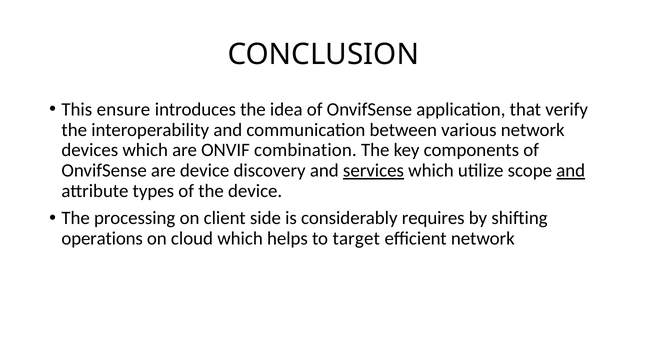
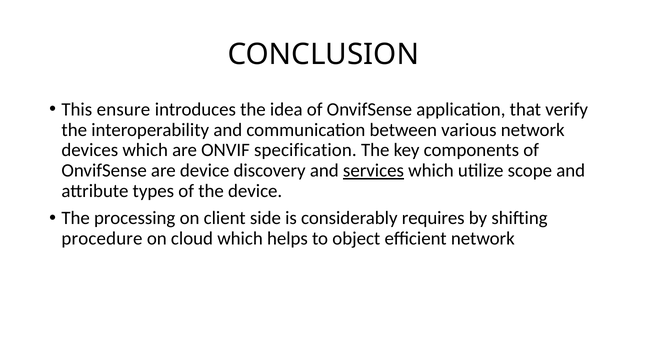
combination: combination -> specification
and at (571, 171) underline: present -> none
operations: operations -> procedure
target: target -> object
